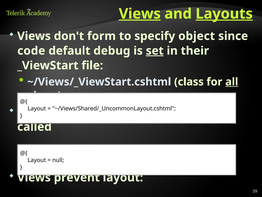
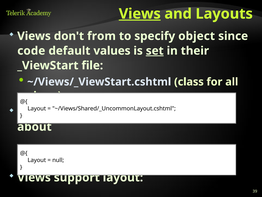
Layouts underline: present -> none
form: form -> from
debug: debug -> values
all underline: present -> none
called: called -> about
prevent: prevent -> support
